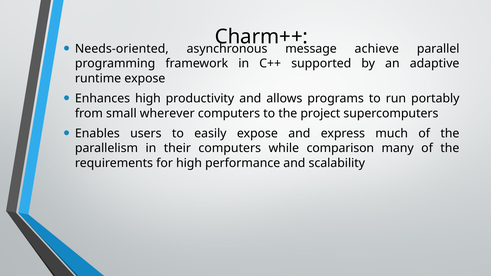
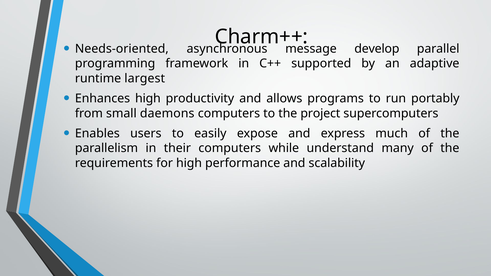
achieve: achieve -> develop
runtime expose: expose -> largest
wherever: wherever -> daemons
comparison: comparison -> understand
